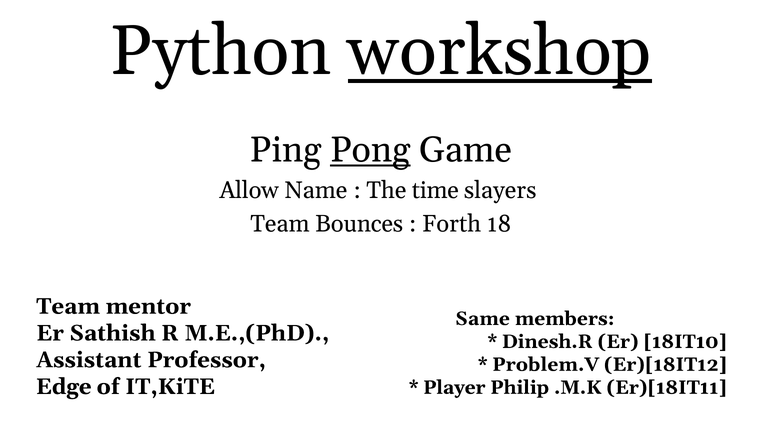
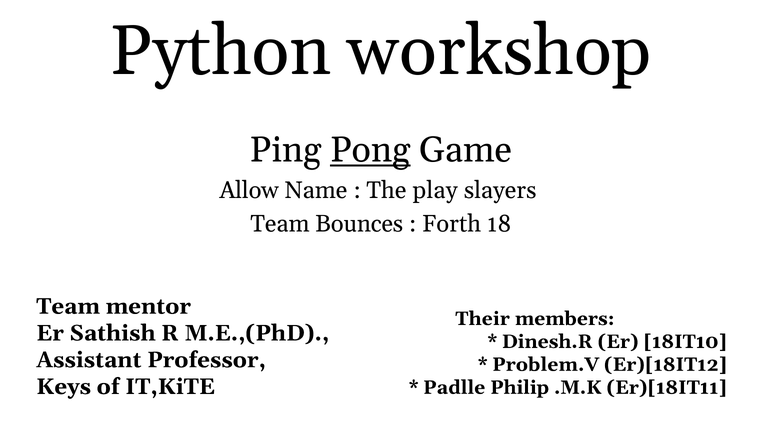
workshop underline: present -> none
time: time -> play
Same: Same -> Their
Edge: Edge -> Keys
Player: Player -> Padlle
